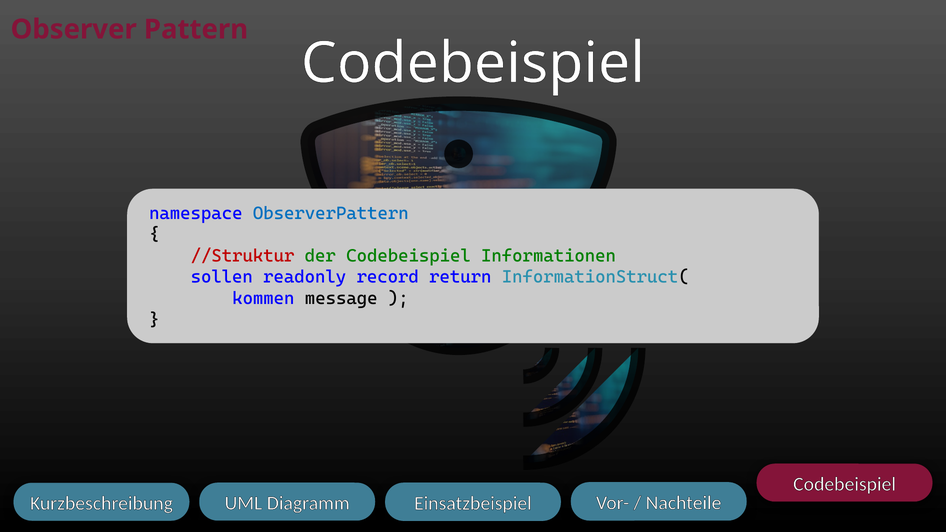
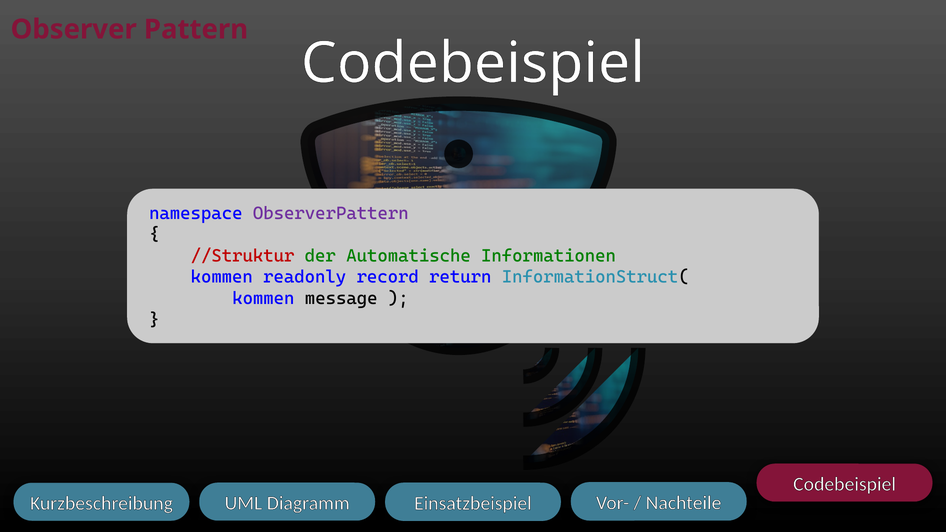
ObserverPattern colour: blue -> purple
der Codebeispiel: Codebeispiel -> Automatische
sollen at (222, 277): sollen -> kommen
